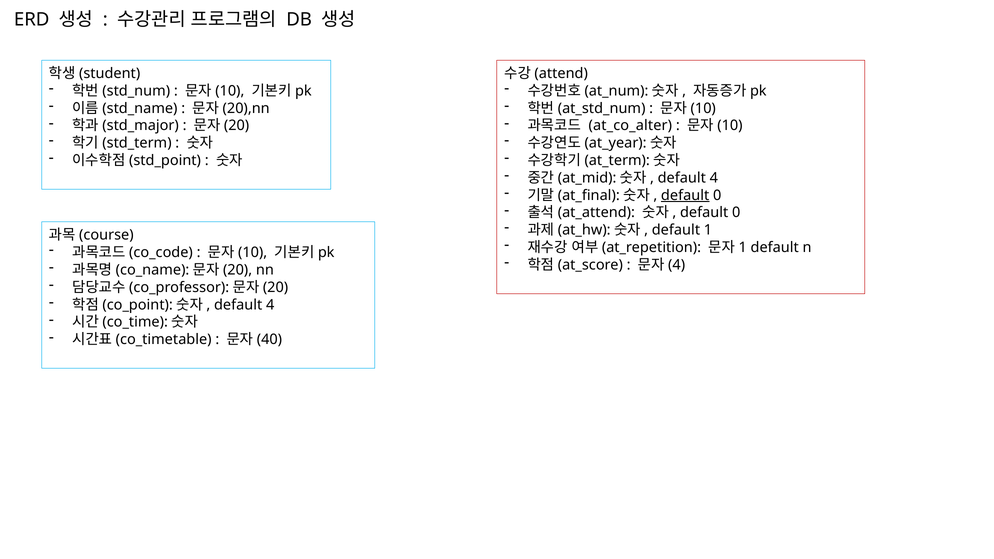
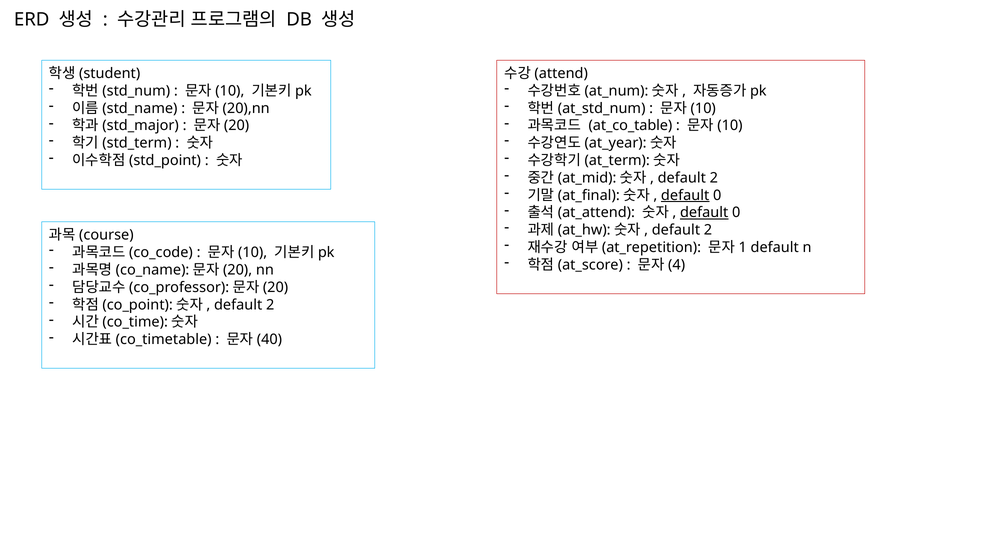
at_co_alter: at_co_alter -> at_co_table
4 at (714, 178): 4 -> 2
default at (704, 213) underline: none -> present
1 at (708, 230): 1 -> 2
4 at (270, 305): 4 -> 2
